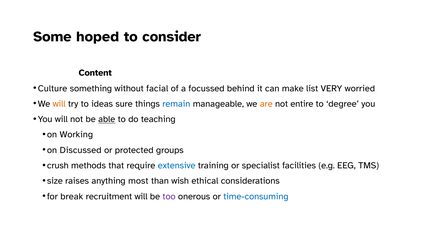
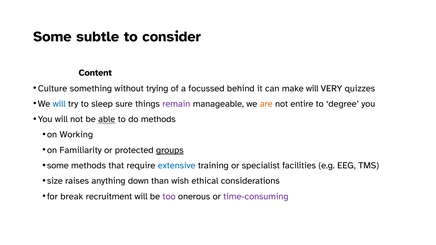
hoped: hoped -> subtle
facial: facial -> trying
make list: list -> will
worried: worried -> quizzes
will at (59, 104) colour: orange -> blue
ideas: ideas -> sleep
remain colour: blue -> purple
do teaching: teaching -> methods
Discussed: Discussed -> Familiarity
groups underline: none -> present
crush at (58, 166): crush -> some
most: most -> down
time-consuming colour: blue -> purple
